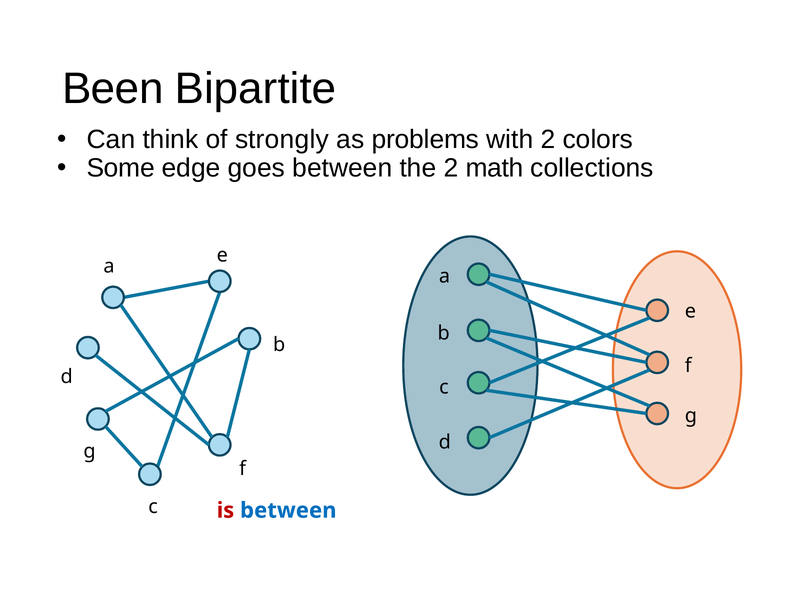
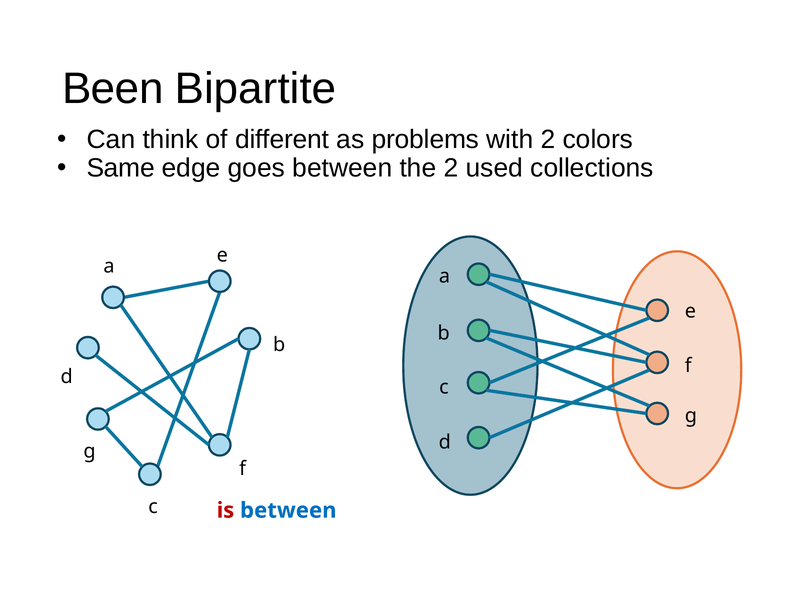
strongly: strongly -> different
Some: Some -> Same
math: math -> used
